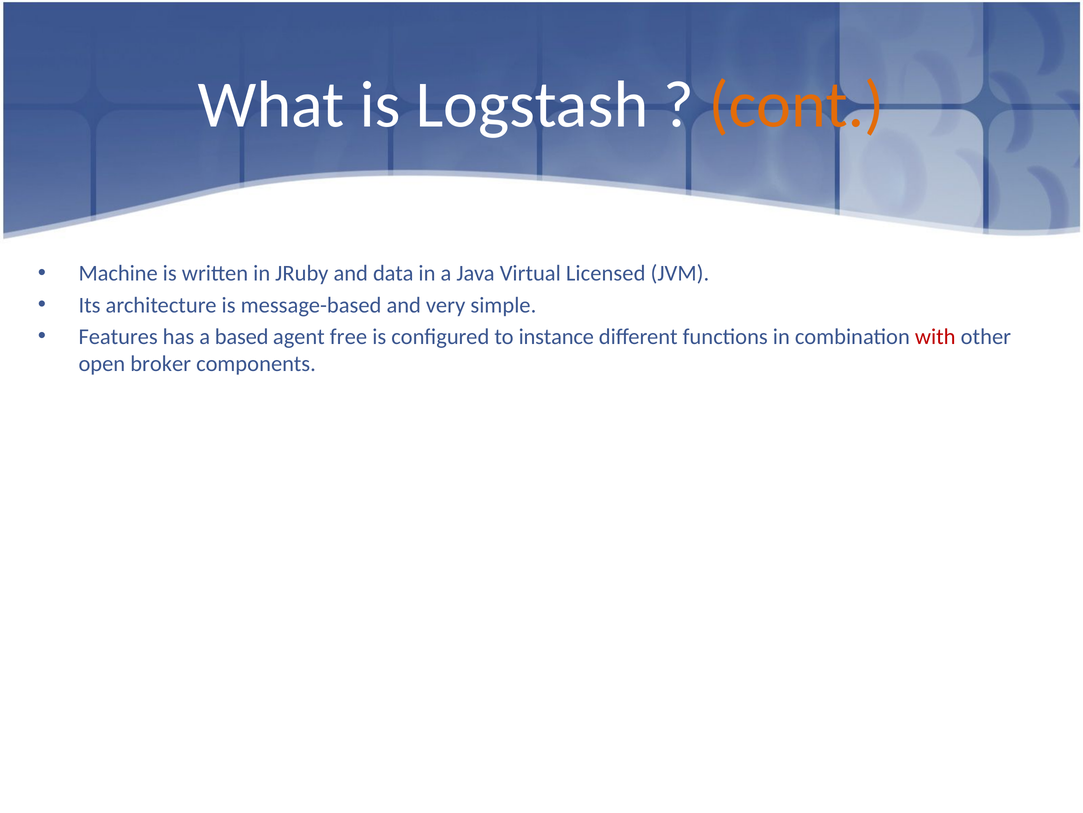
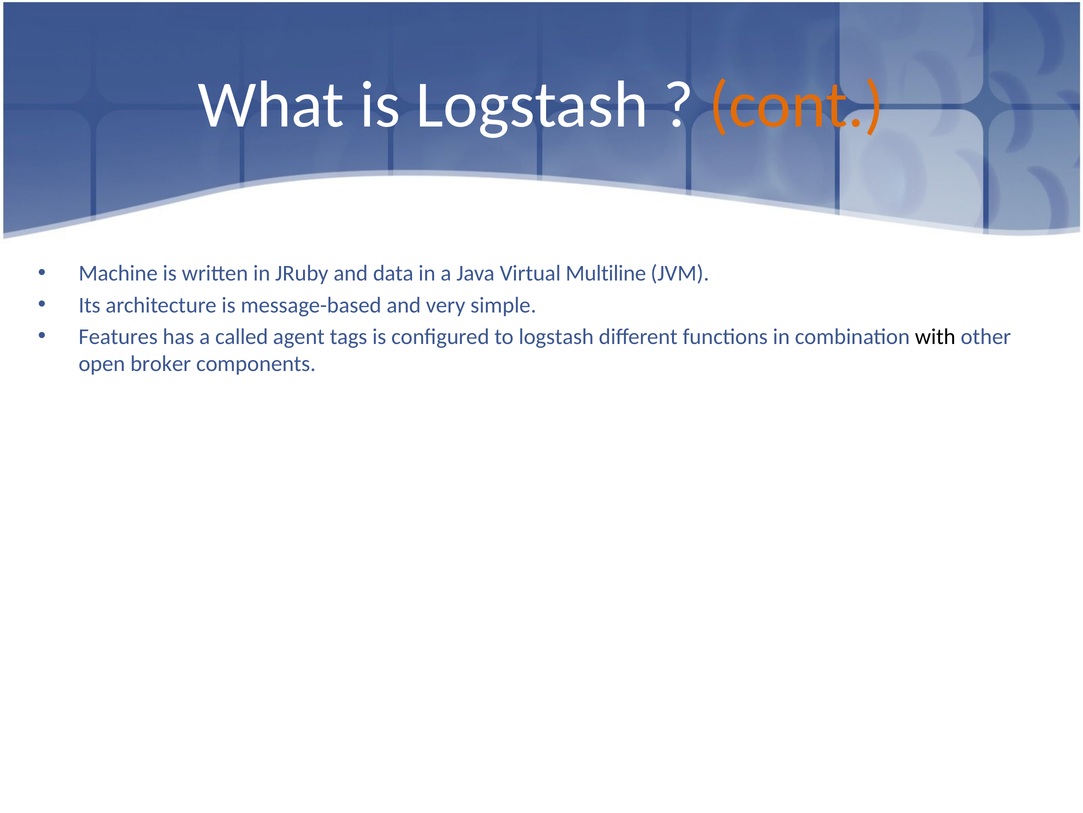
Licensed: Licensed -> Multiline
based: based -> called
free: free -> tags
to instance: instance -> logstash
with colour: red -> black
